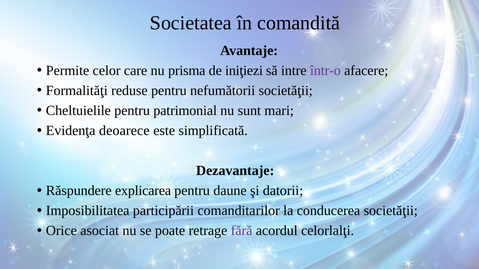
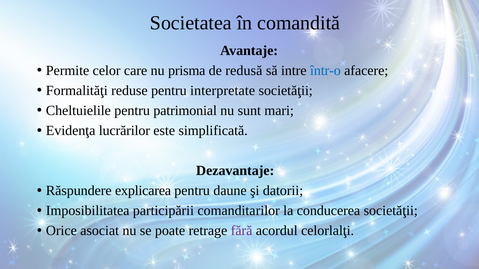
iniţiezi: iniţiezi -> redusă
într-o colour: purple -> blue
nefumătorii: nefumătorii -> interpretate
deoarece: deoarece -> lucrărilor
